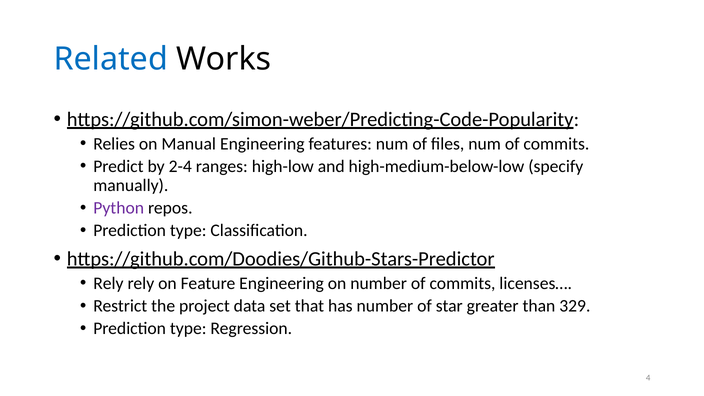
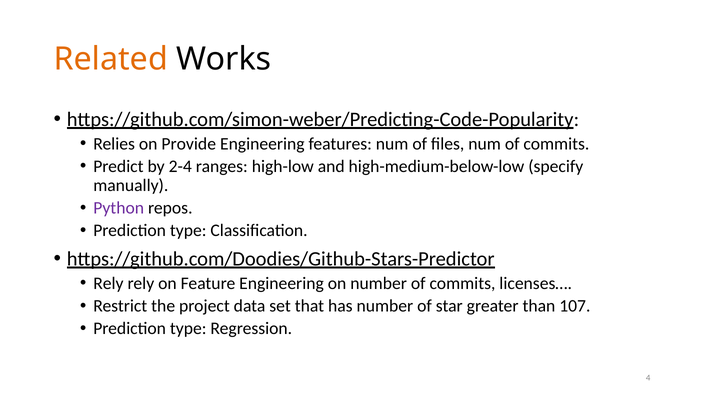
Related colour: blue -> orange
Manual: Manual -> Provide
329: 329 -> 107
